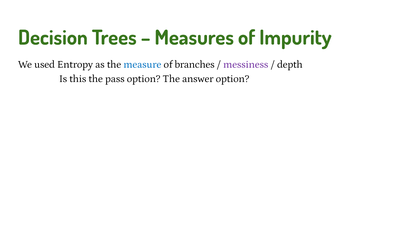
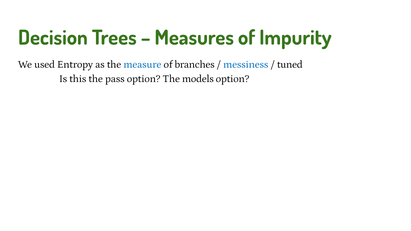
messiness colour: purple -> blue
depth: depth -> tuned
answer: answer -> models
